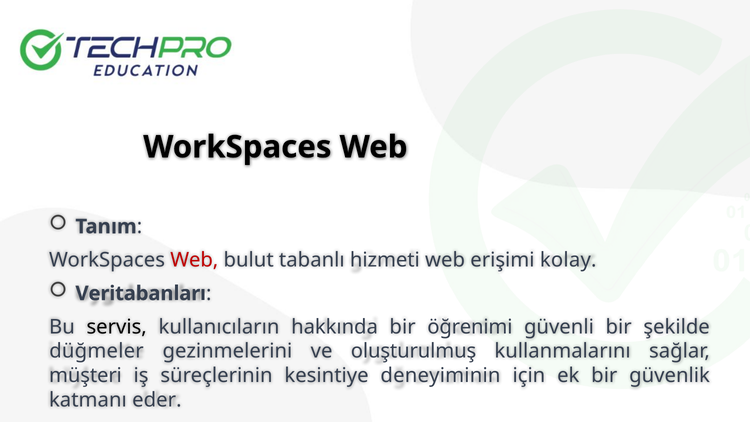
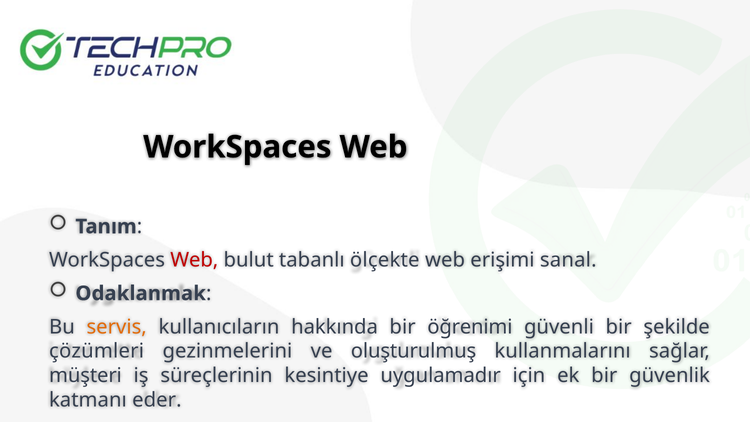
hizmeti: hizmeti -> ölçekte
kolay: kolay -> sanal
Veritabanları: Veritabanları -> Odaklanmak
servis colour: black -> orange
düğmeler: düğmeler -> çözümleri
deneyiminin: deneyiminin -> uygulamadır
